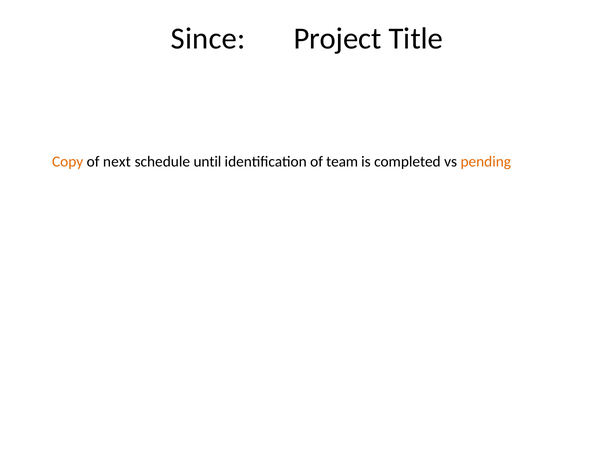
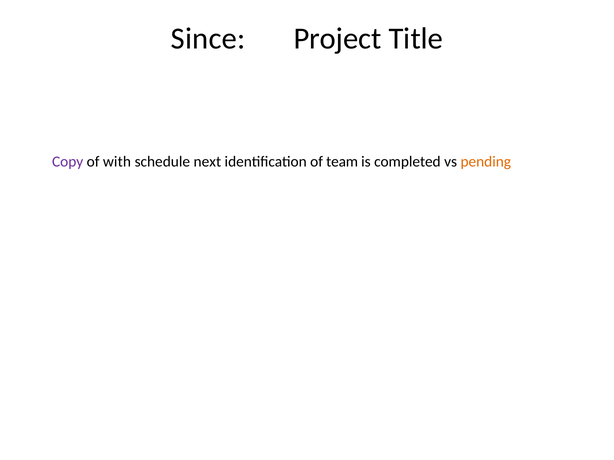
Copy colour: orange -> purple
next: next -> with
until: until -> next
